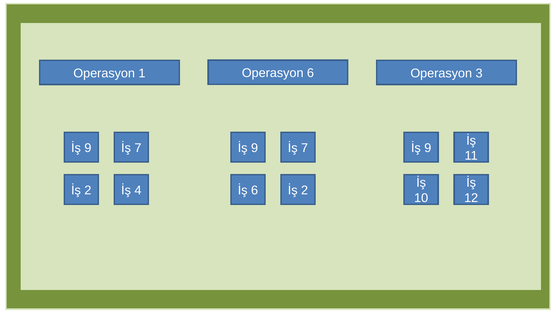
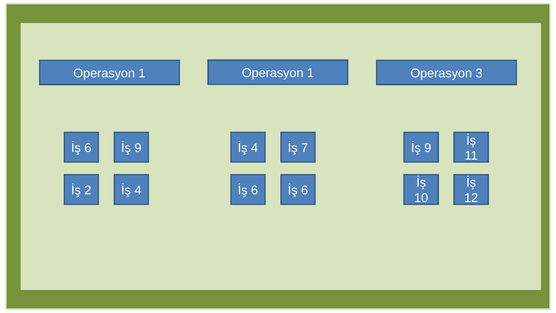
1 Operasyon 6: 6 -> 1
7 at (138, 148): 7 -> 9
9 at (255, 148): 9 -> 4
9 at (88, 148): 9 -> 6
2 at (305, 190): 2 -> 6
